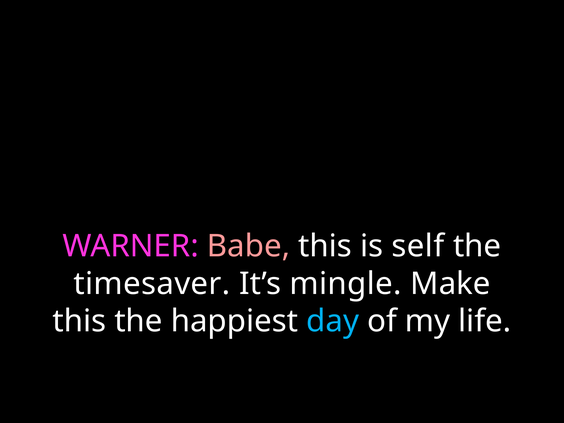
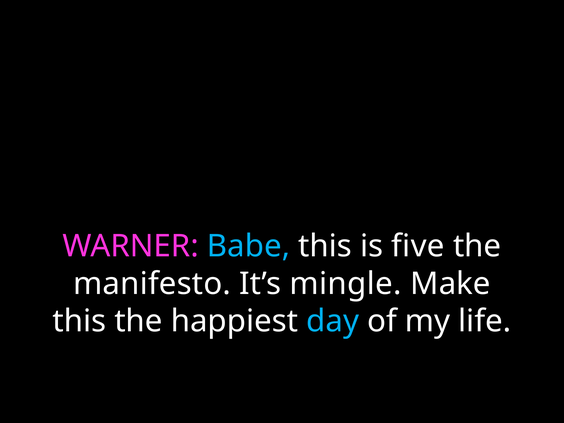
Babe colour: pink -> light blue
self: self -> five
timesaver: timesaver -> manifesto
